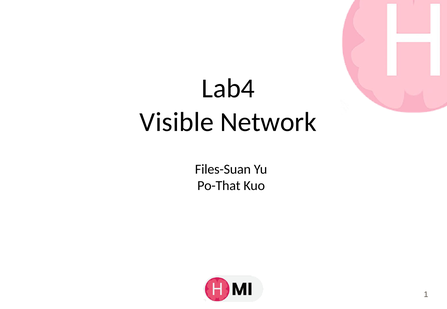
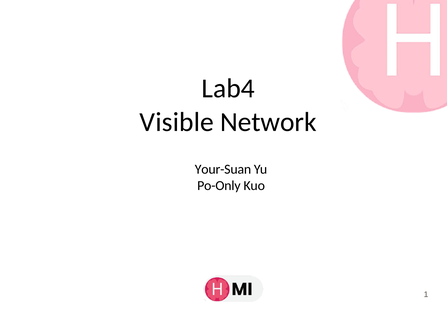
Files-Suan: Files-Suan -> Your-Suan
Po-That: Po-That -> Po-Only
